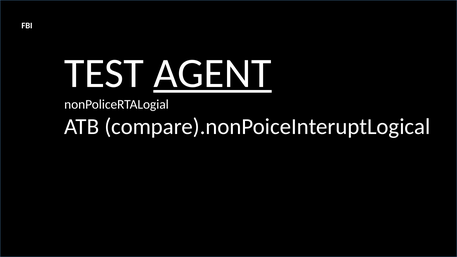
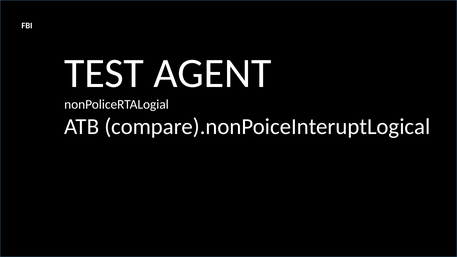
AGENT underline: present -> none
